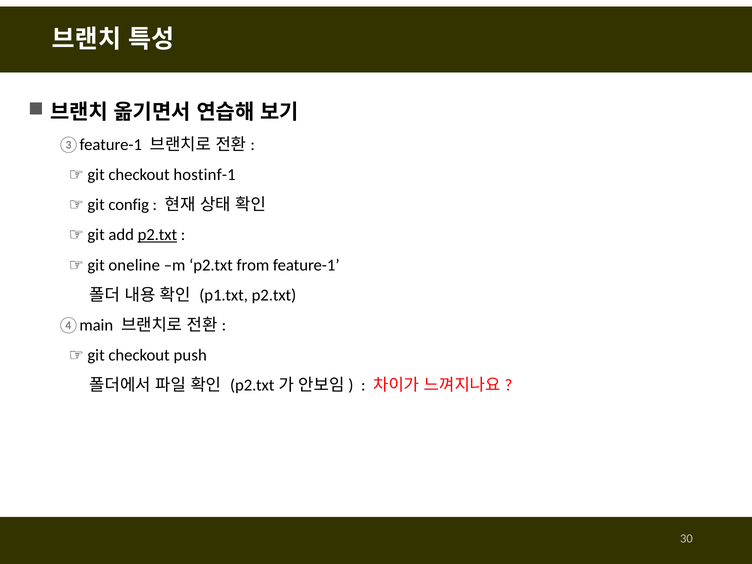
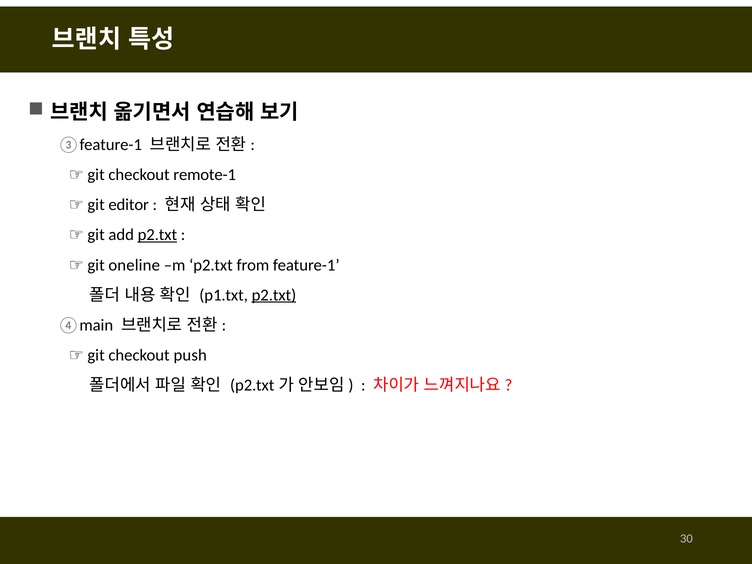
hostinf-1: hostinf-1 -> remote-1
config: config -> editor
p2.txt at (274, 295) underline: none -> present
